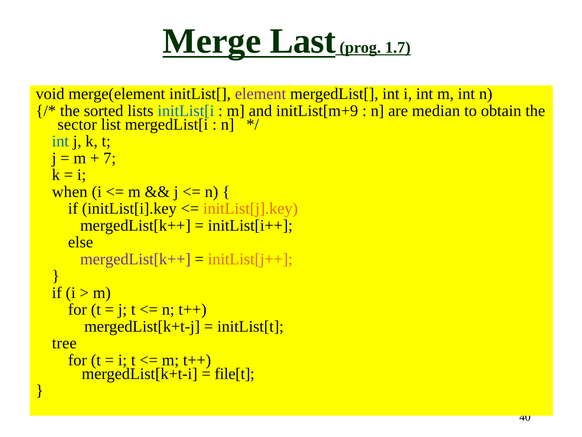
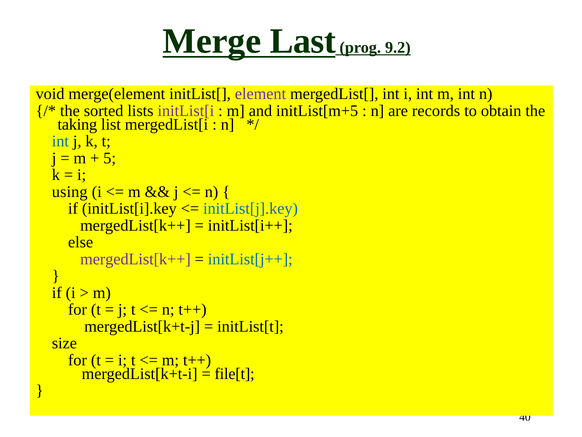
1.7: 1.7 -> 9.2
initList[i colour: blue -> purple
initList[m+9: initList[m+9 -> initList[m+5
median: median -> records
sector: sector -> taking
7: 7 -> 5
when: when -> using
initList[j].key colour: orange -> blue
initList[j++ colour: orange -> blue
tree: tree -> size
